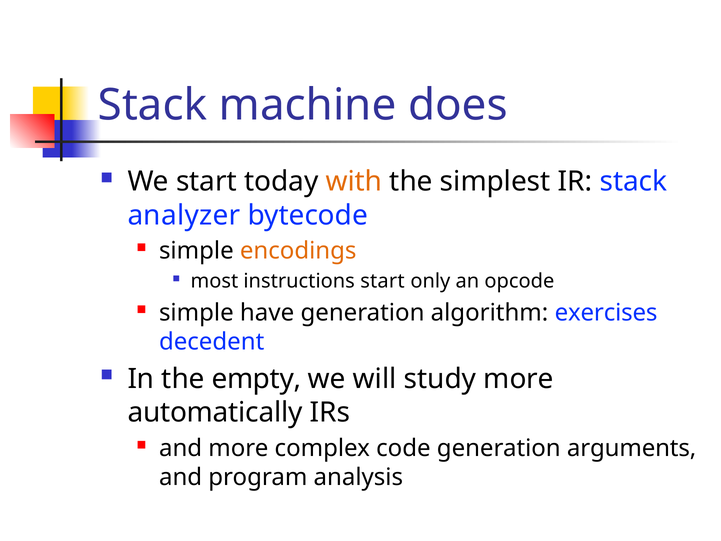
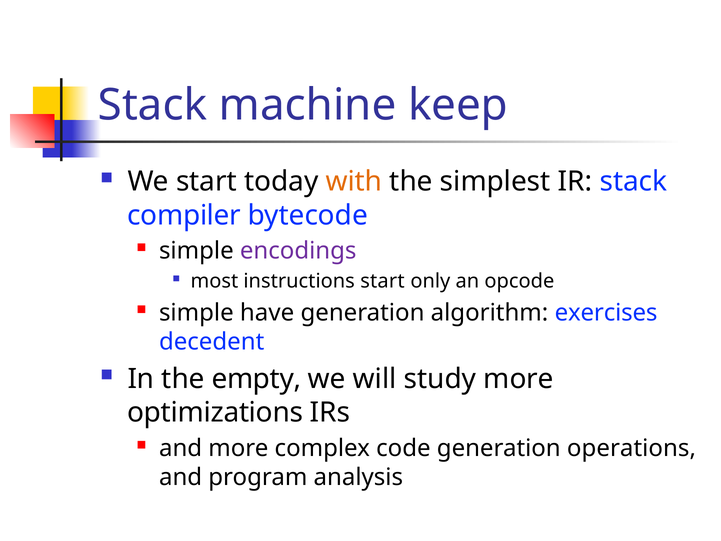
does: does -> keep
analyzer: analyzer -> compiler
encodings colour: orange -> purple
automatically: automatically -> optimizations
arguments: arguments -> operations
